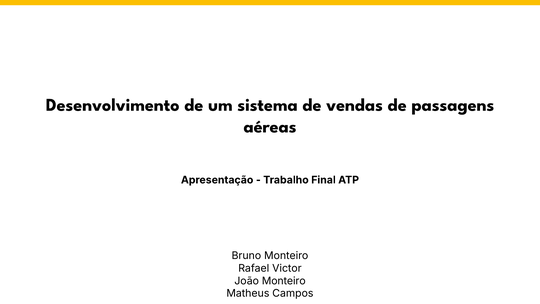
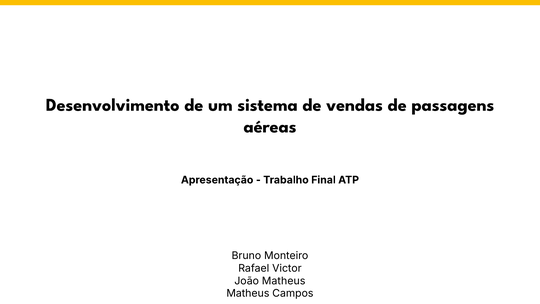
João Monteiro: Monteiro -> Matheus
